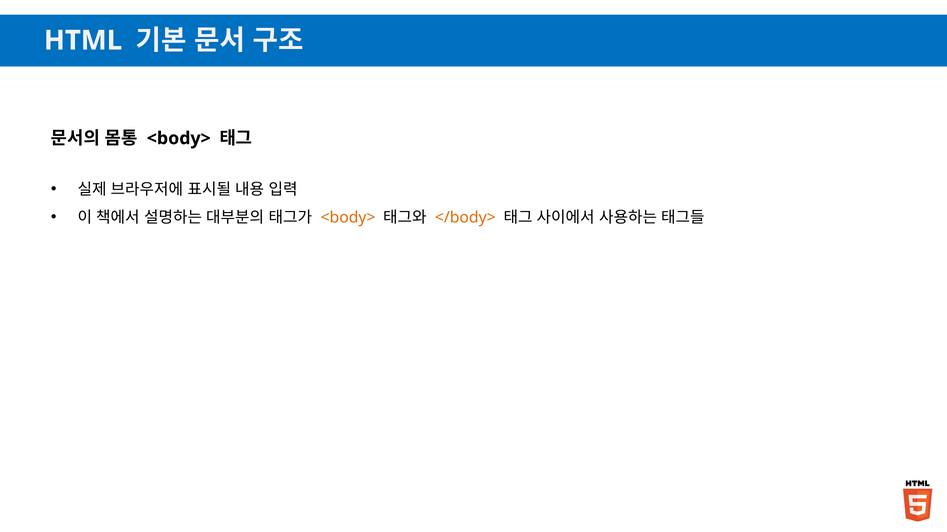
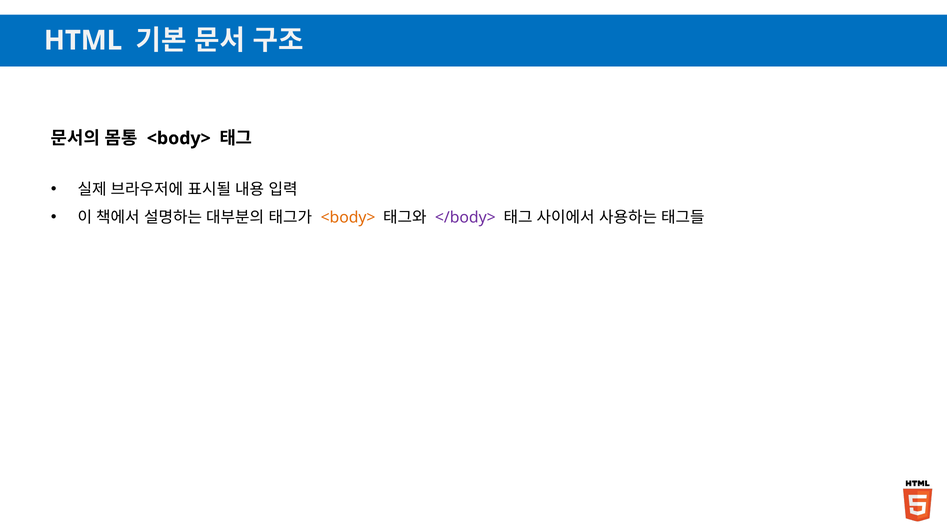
</body> colour: orange -> purple
